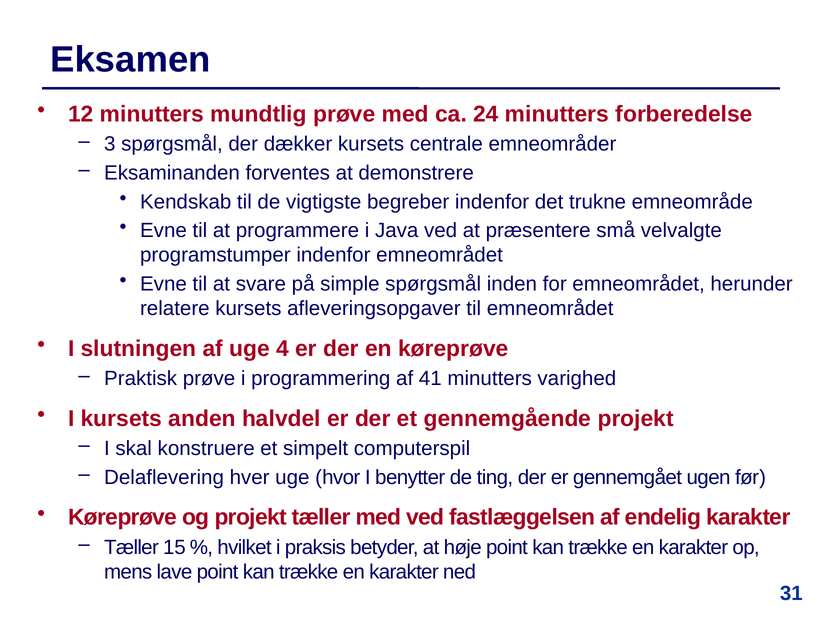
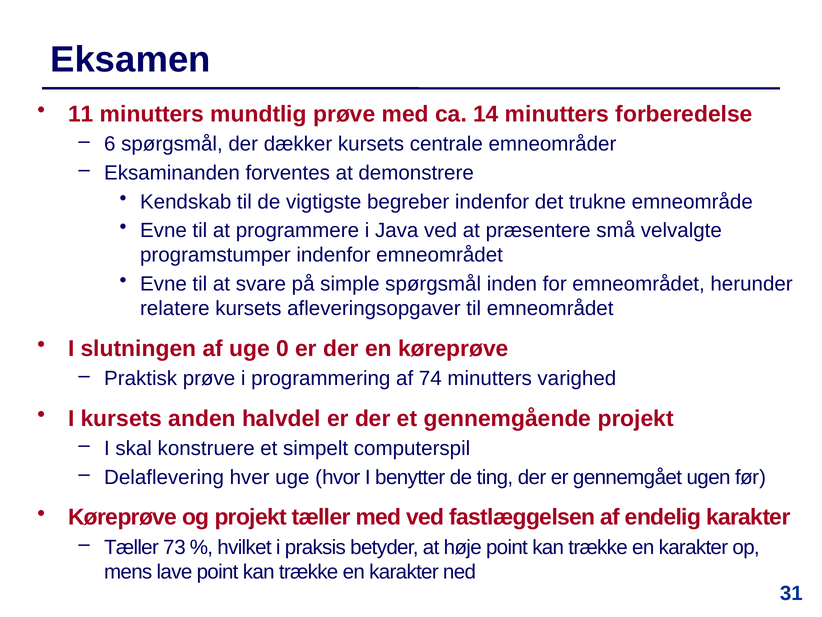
12: 12 -> 11
24: 24 -> 14
3: 3 -> 6
4: 4 -> 0
41: 41 -> 74
15: 15 -> 73
